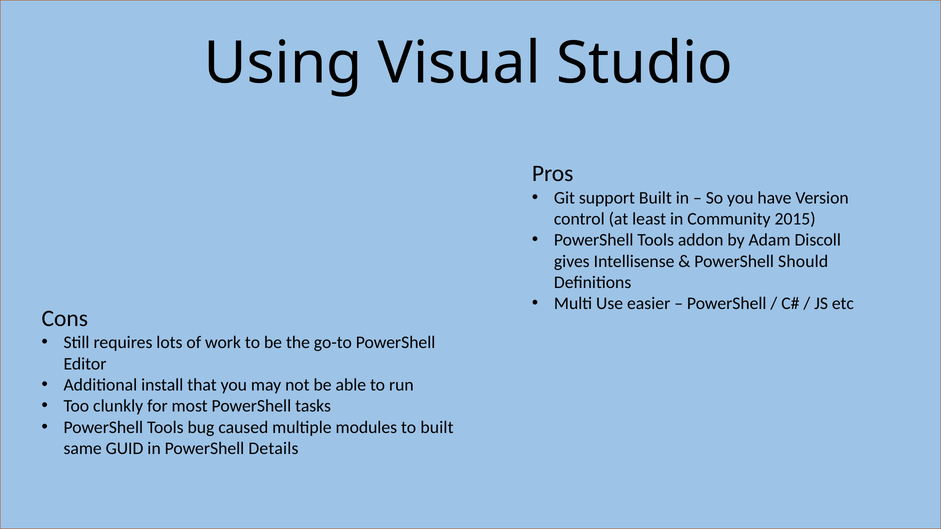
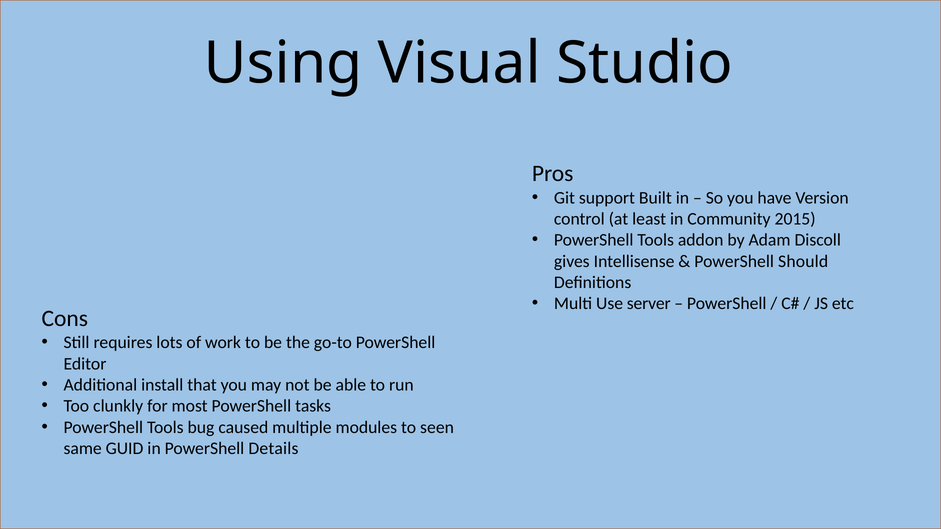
easier: easier -> server
to built: built -> seen
